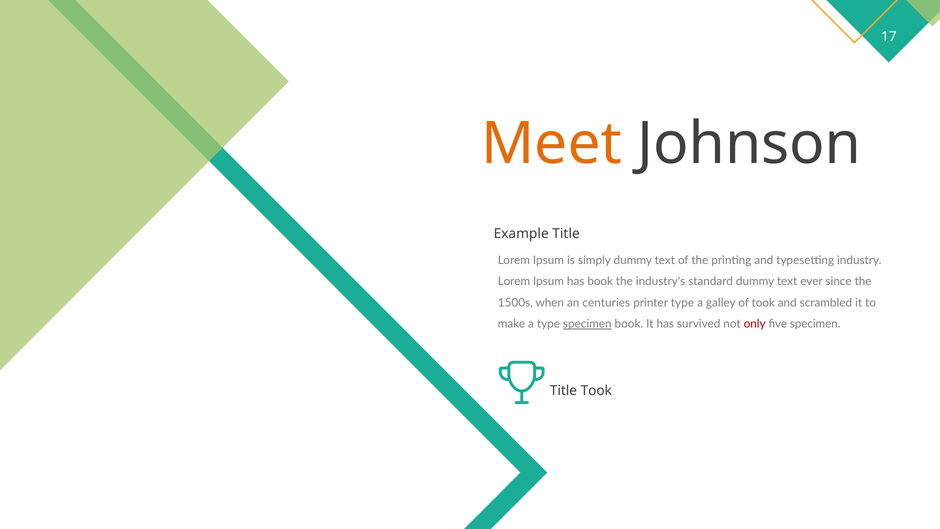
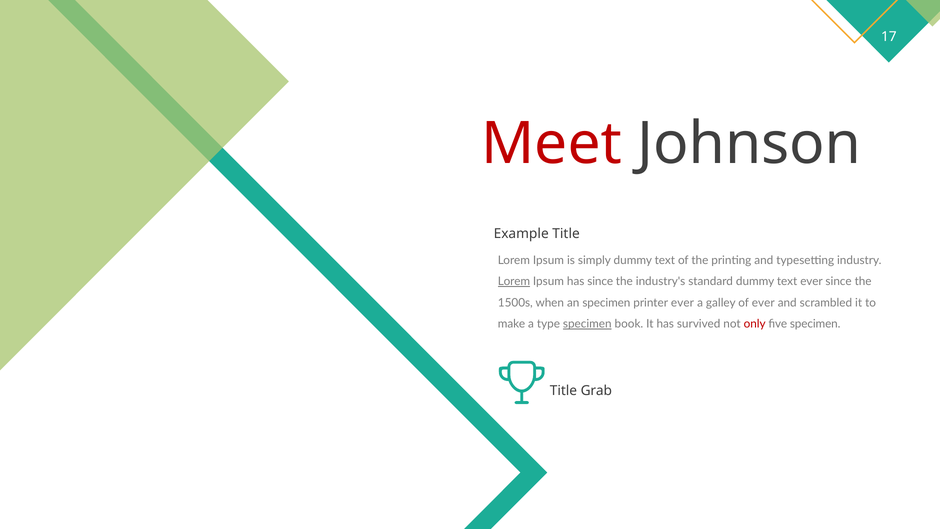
Meet colour: orange -> red
Lorem at (514, 281) underline: none -> present
has book: book -> since
an centuries: centuries -> specimen
printer type: type -> ever
of took: took -> ever
Title Took: Took -> Grab
